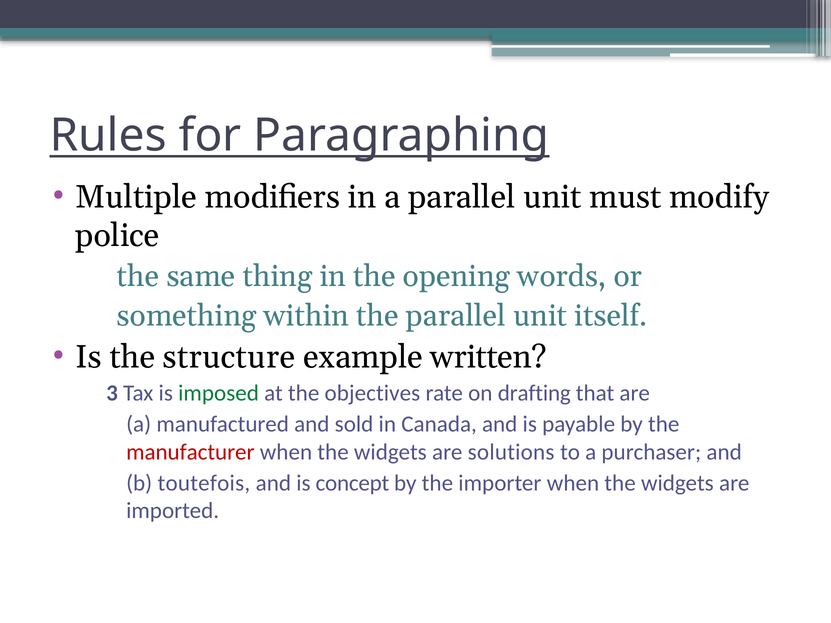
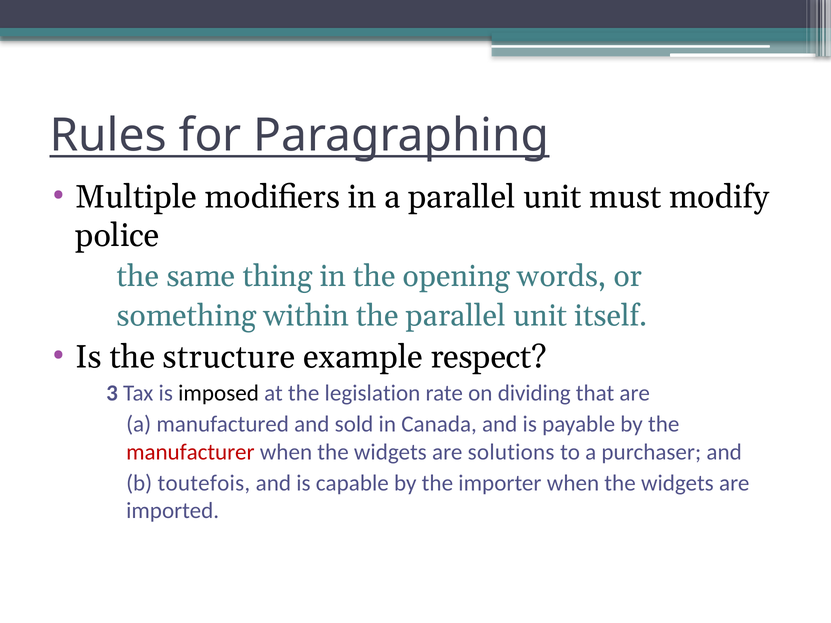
written: written -> respect
imposed colour: green -> black
objectives: objectives -> legislation
drafting: drafting -> dividing
concept: concept -> capable
